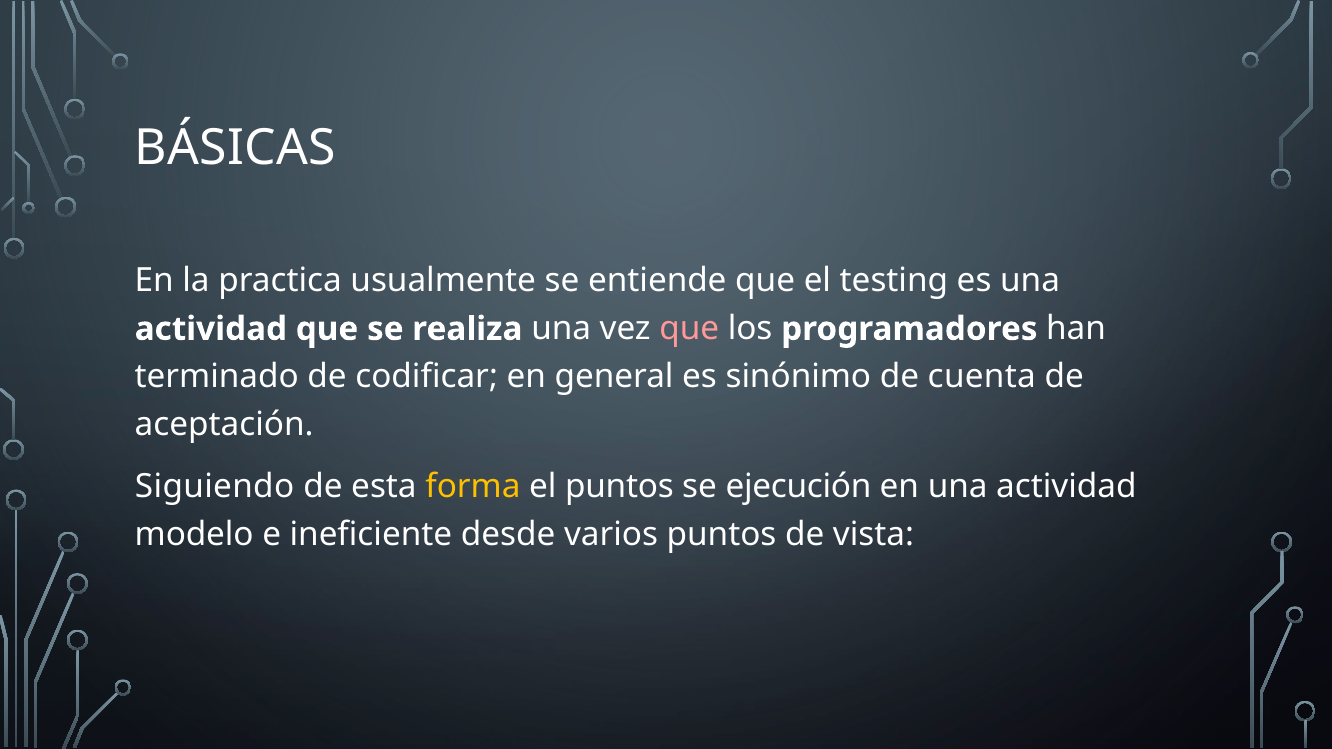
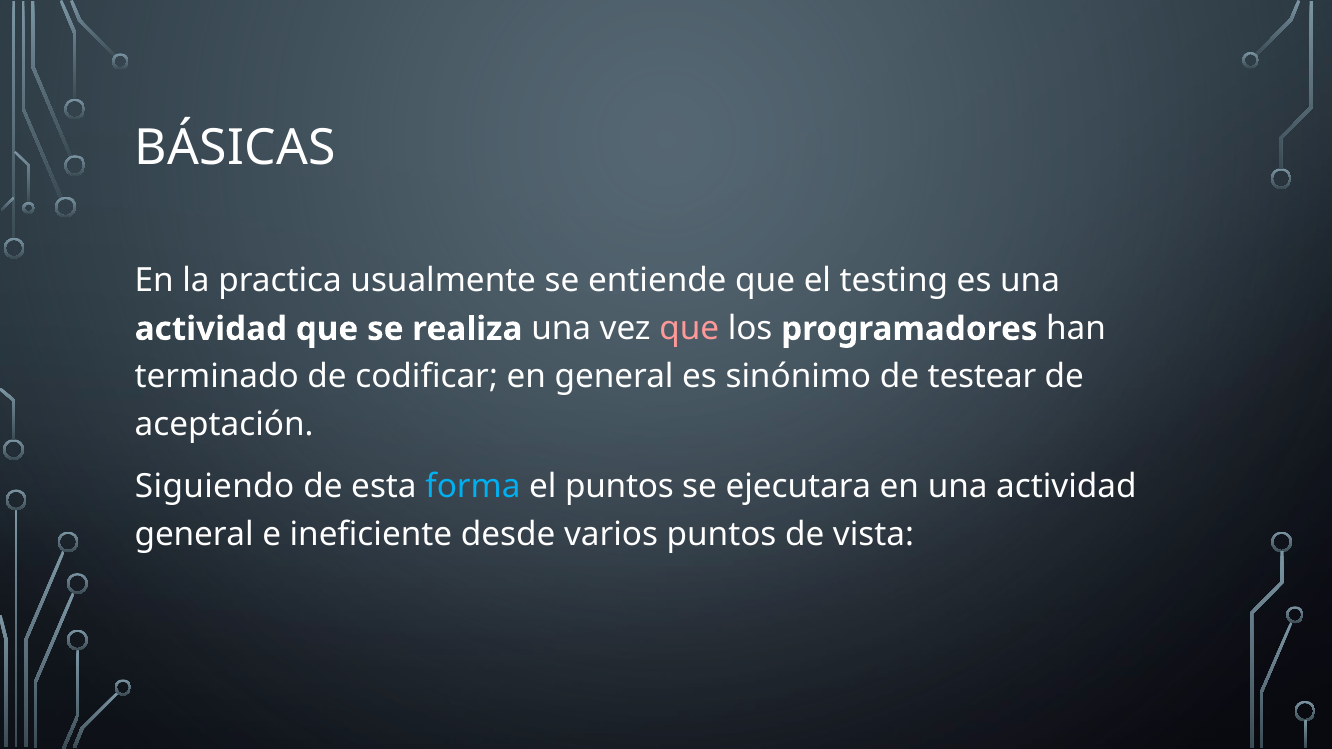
cuenta: cuenta -> testear
forma colour: yellow -> light blue
ejecución: ejecución -> ejecutara
modelo at (194, 535): modelo -> general
